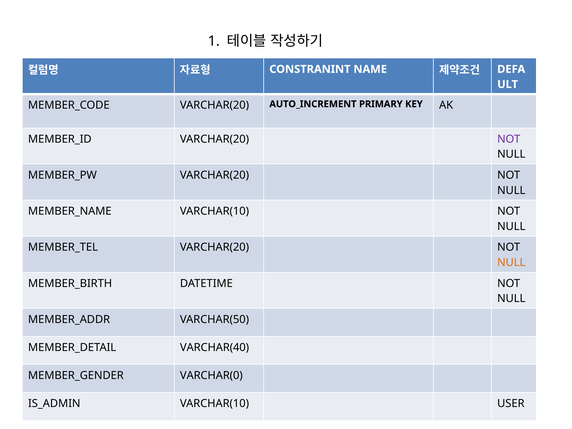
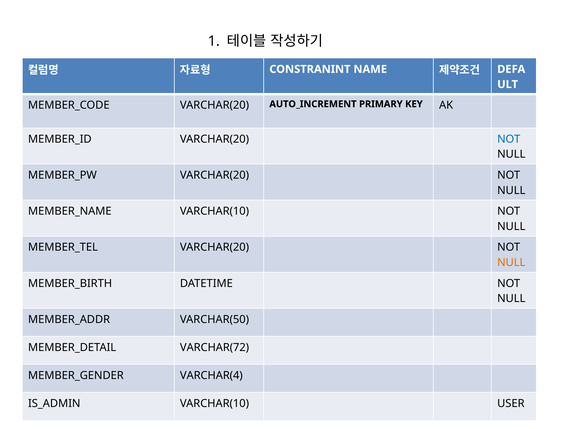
NOT at (509, 139) colour: purple -> blue
VARCHAR(40: VARCHAR(40 -> VARCHAR(72
VARCHAR(0: VARCHAR(0 -> VARCHAR(4
